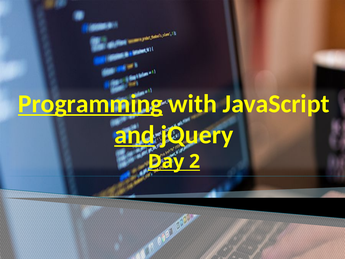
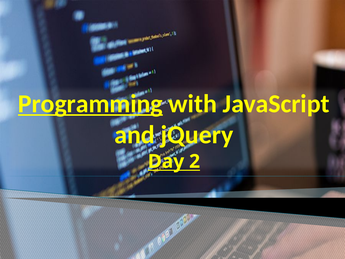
and underline: present -> none
